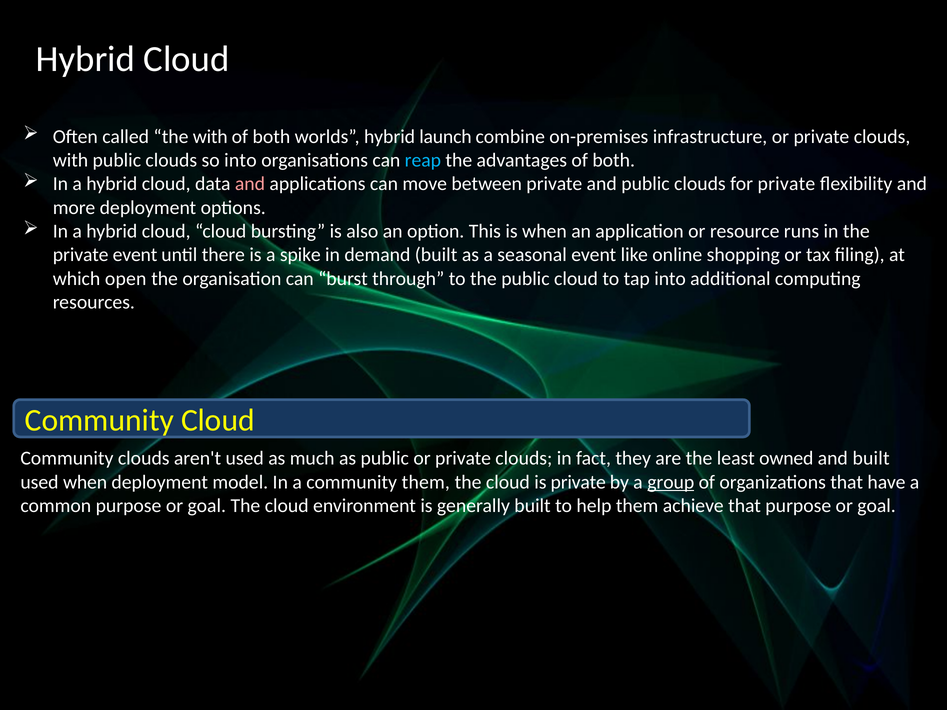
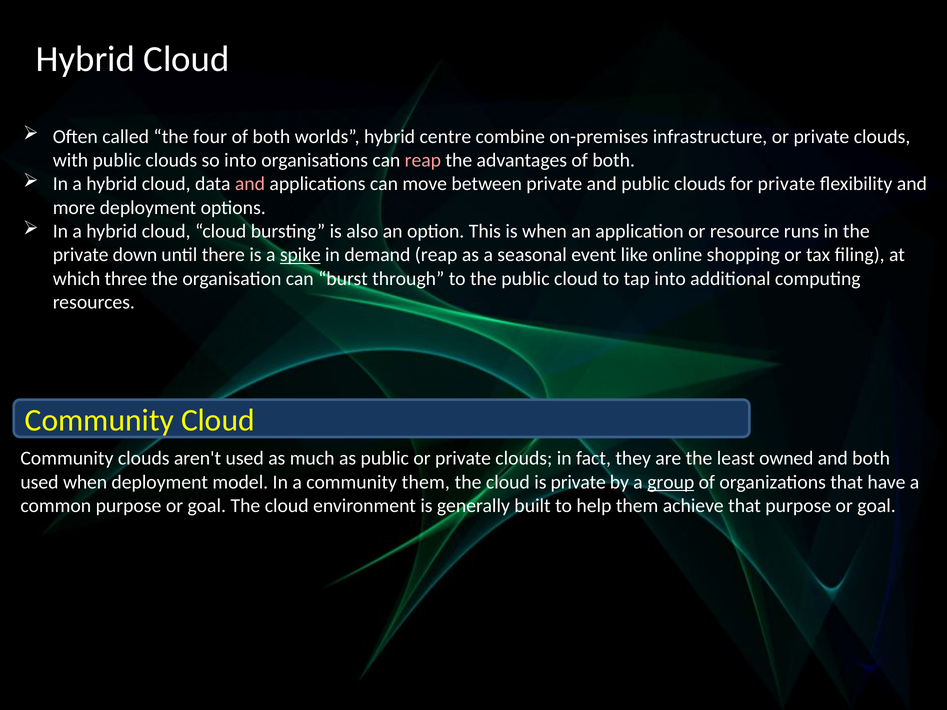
the with: with -> four
launch: launch -> centre
reap at (423, 160) colour: light blue -> pink
private event: event -> down
spike underline: none -> present
demand built: built -> reap
open: open -> three
and built: built -> both
